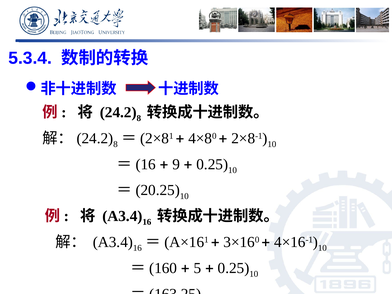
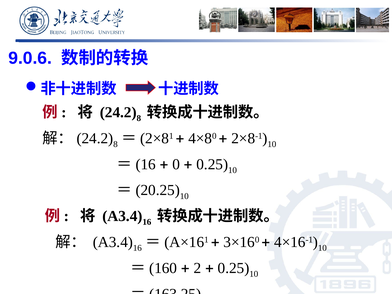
5.3.4: 5.3.4 -> 9.0.6
9: 9 -> 0
5: 5 -> 2
